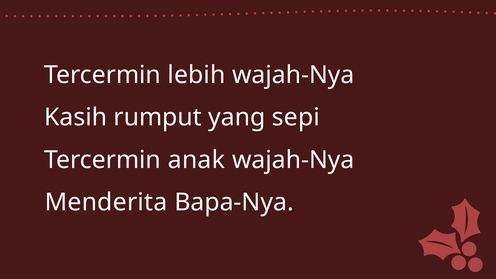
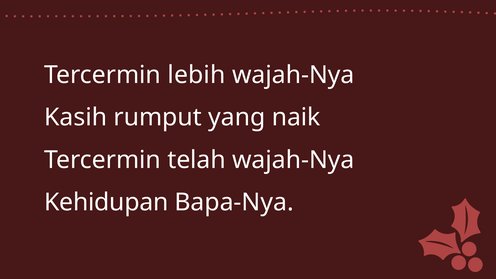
sepi: sepi -> naik
anak: anak -> telah
Menderita: Menderita -> Kehidupan
